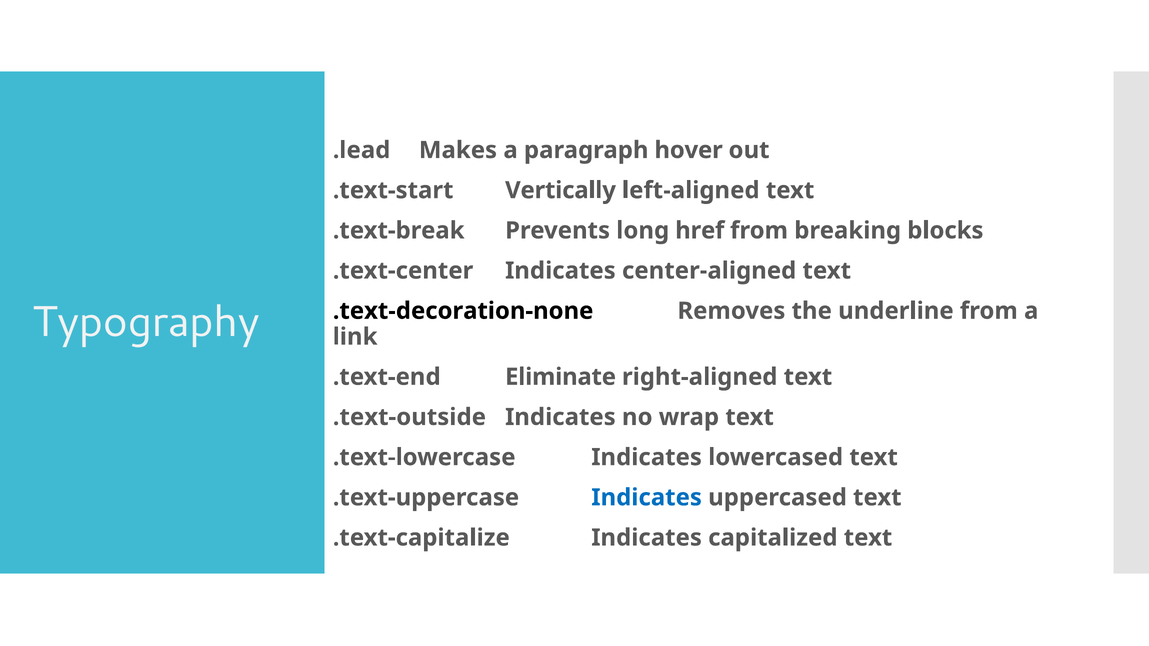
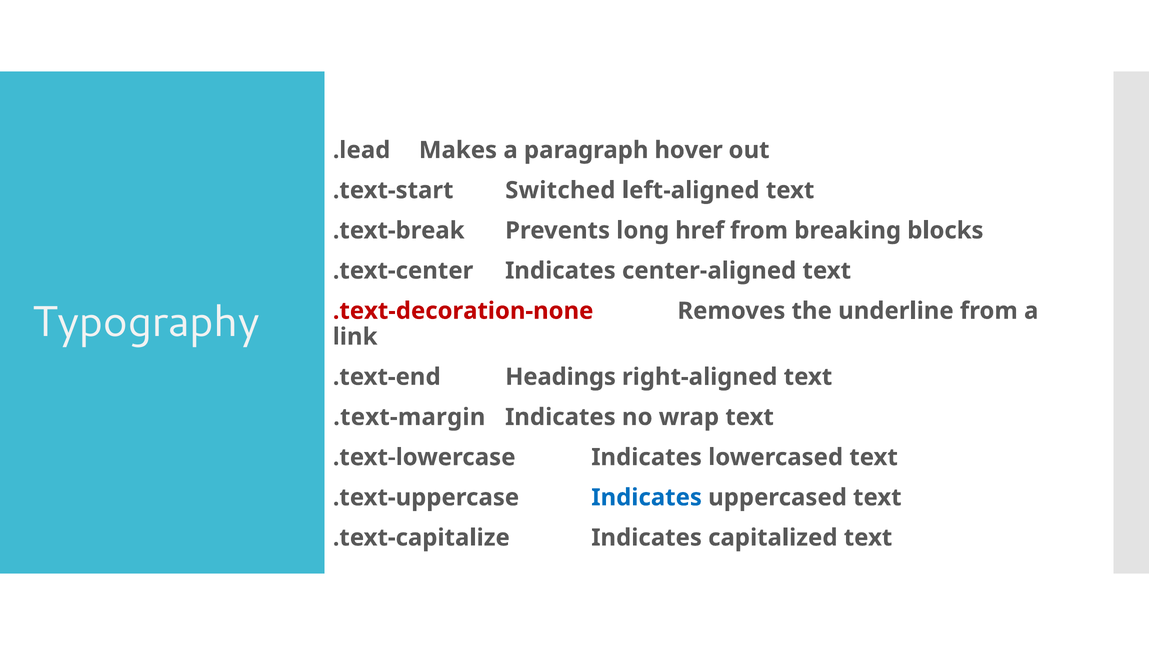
Vertically: Vertically -> Switched
.text-decoration-none colour: black -> red
Eliminate: Eliminate -> Headings
.text-outside: .text-outside -> .text-margin
